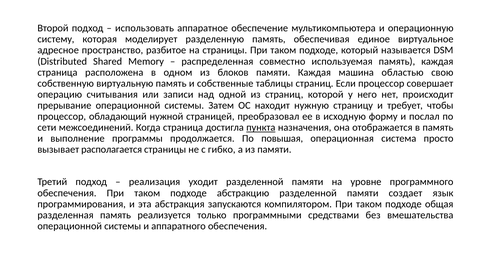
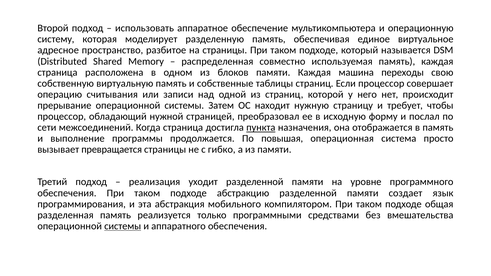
областью: областью -> переходы
располагается: располагается -> превращается
запускаются: запускаются -> мобильного
системы at (123, 226) underline: none -> present
